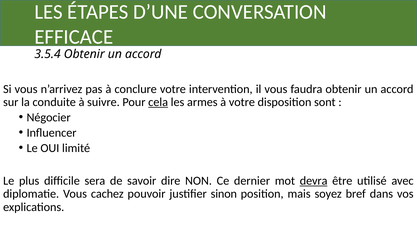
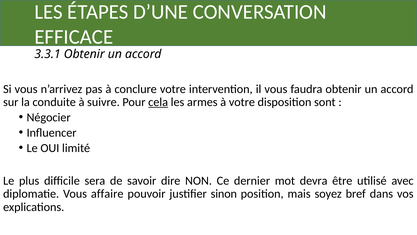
3.5.4: 3.5.4 -> 3.3.1
devra underline: present -> none
cachez: cachez -> affaire
